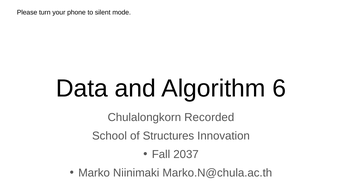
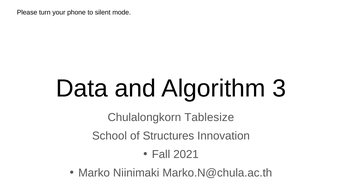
6: 6 -> 3
Recorded: Recorded -> Tablesize
2037: 2037 -> 2021
